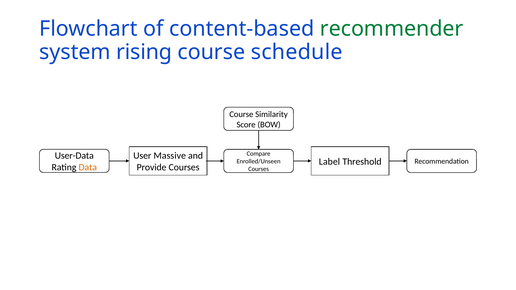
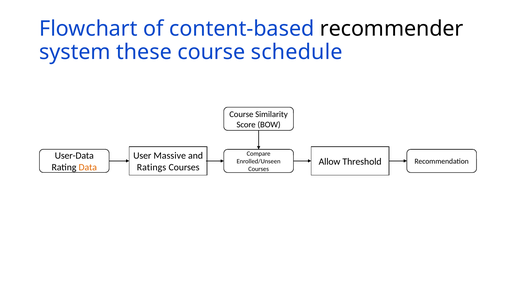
recommender colour: green -> black
rising: rising -> these
Label: Label -> Allow
Provide: Provide -> Ratings
